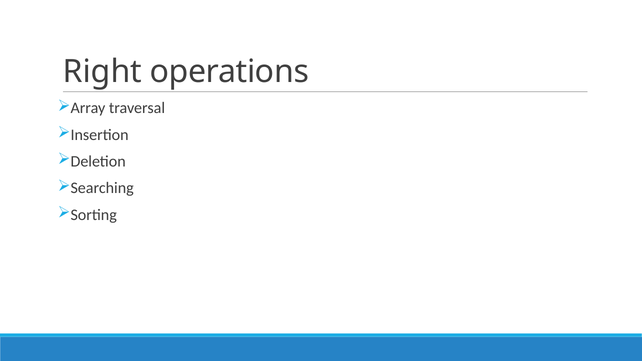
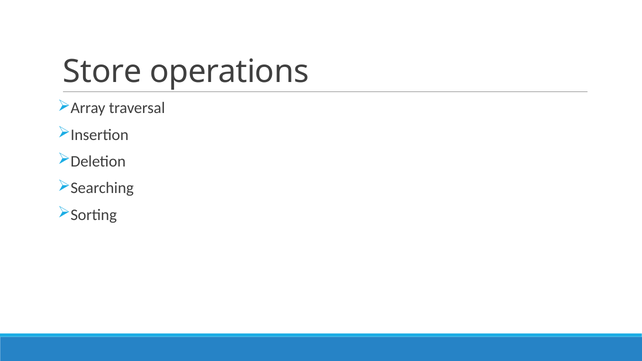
Right: Right -> Store
